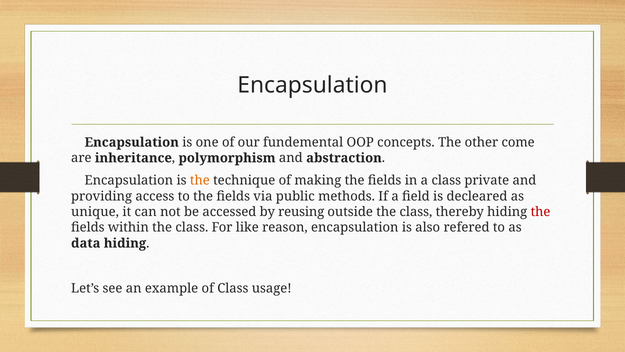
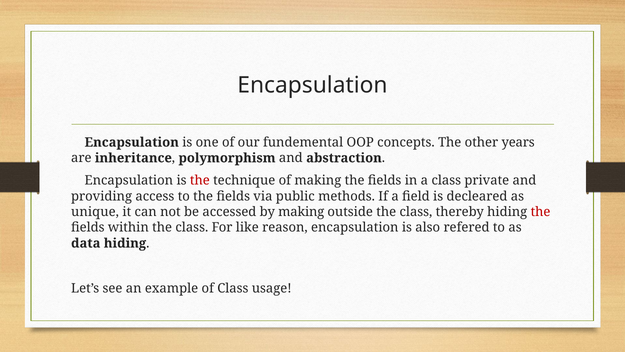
come: come -> years
the at (200, 180) colour: orange -> red
by reusing: reusing -> making
